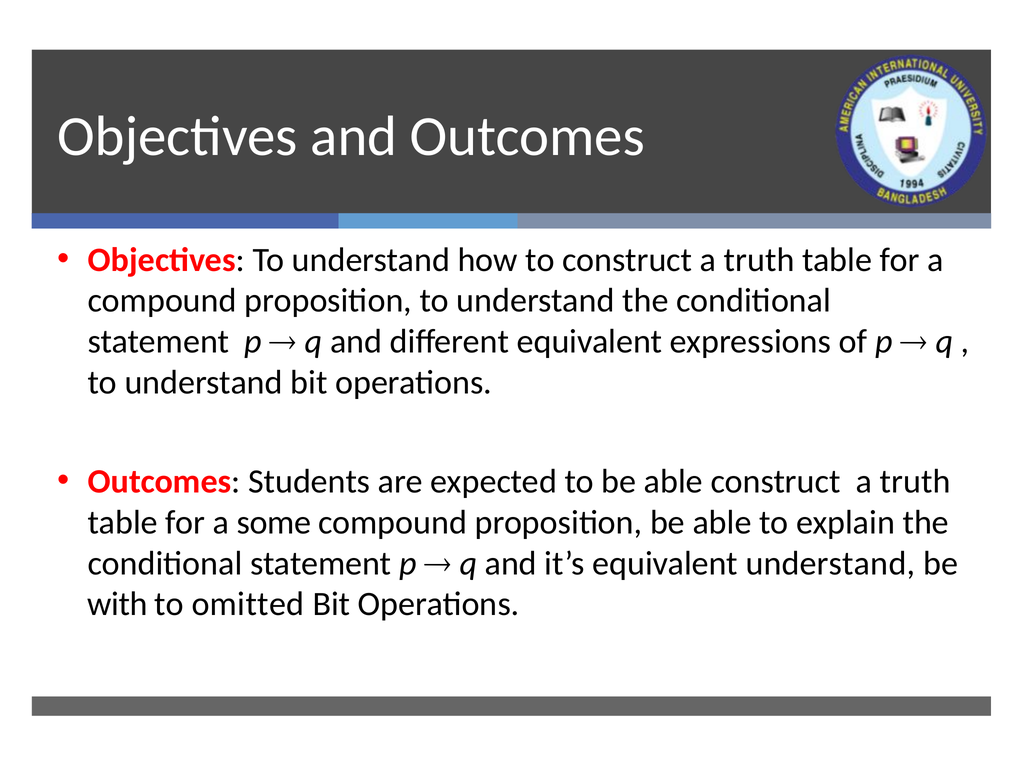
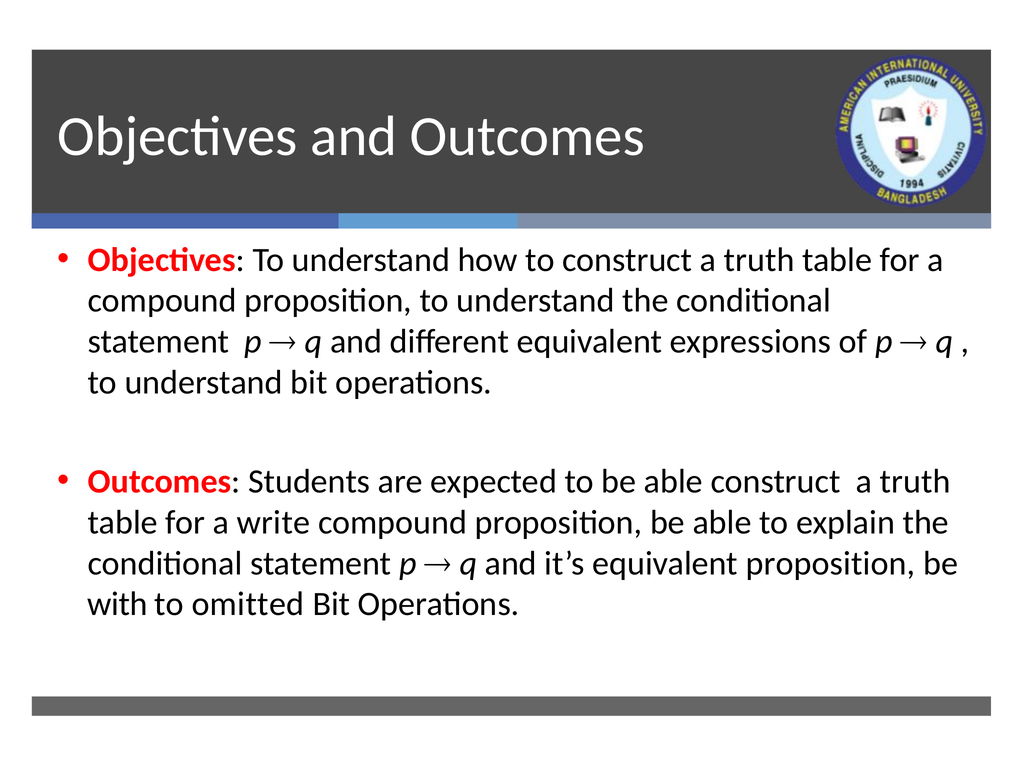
some: some -> write
equivalent understand: understand -> proposition
